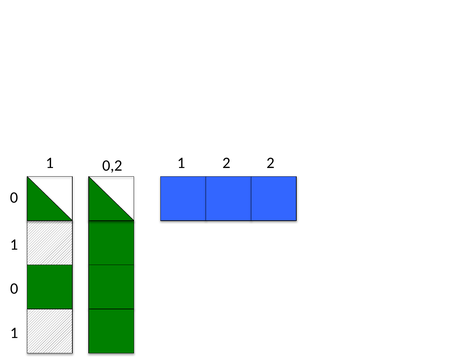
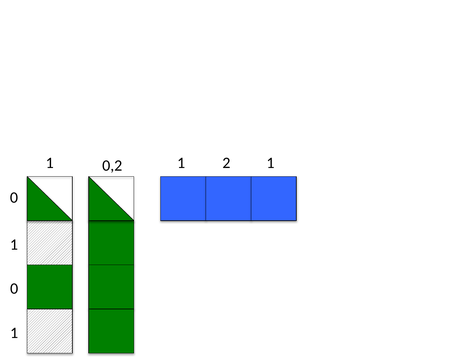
2 2: 2 -> 1
